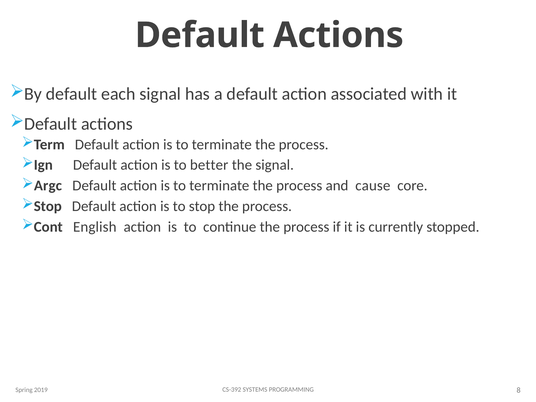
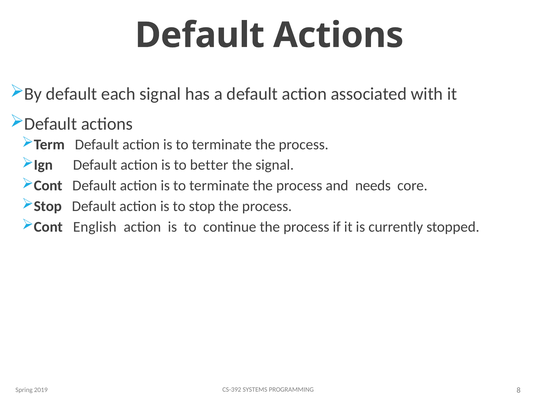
Argc at (48, 186): Argc -> Cont
cause: cause -> needs
